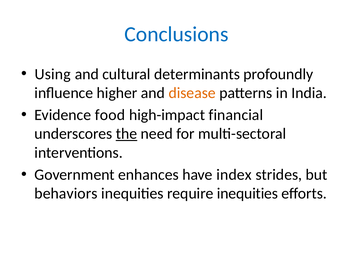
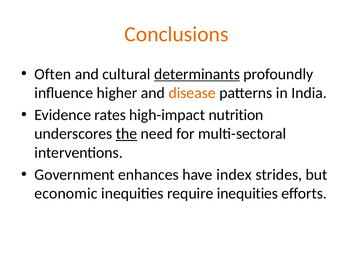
Conclusions colour: blue -> orange
Using: Using -> Often
determinants underline: none -> present
food: food -> rates
financial: financial -> nutrition
behaviors: behaviors -> economic
